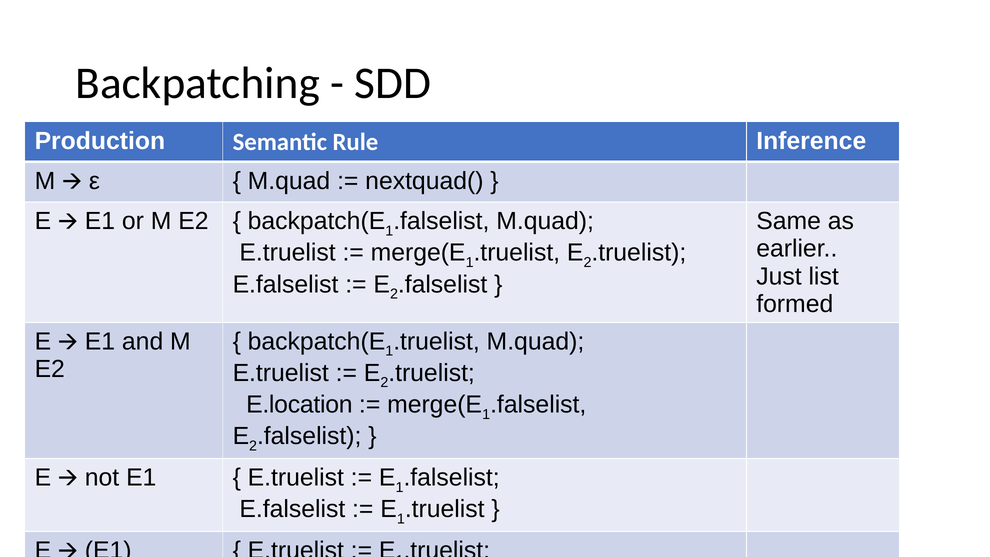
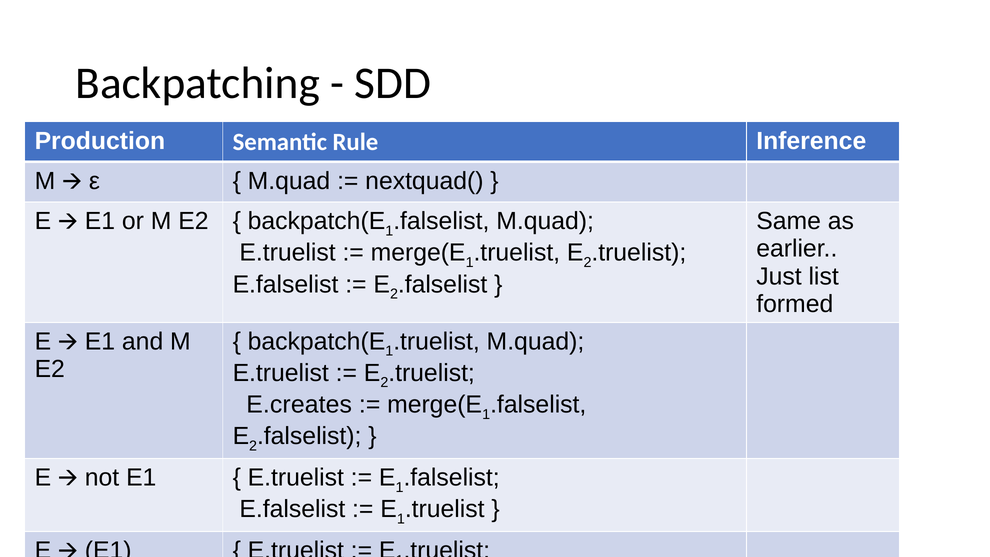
E.location: E.location -> E.creates
